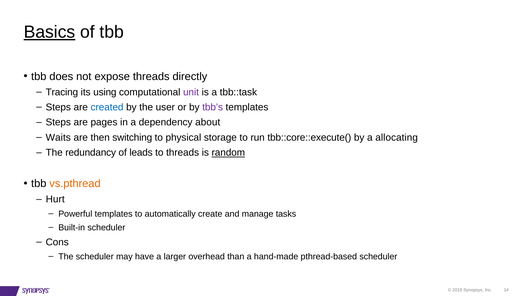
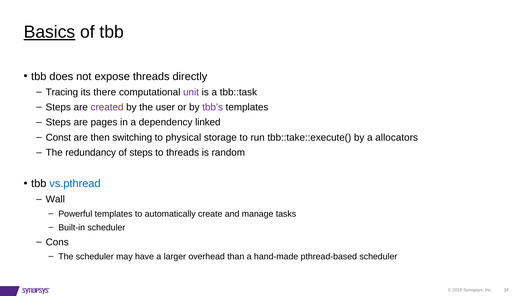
using: using -> there
created colour: blue -> purple
about: about -> linked
Waits: Waits -> Const
tbb::core::execute(: tbb::core::execute( -> tbb::take::execute(
allocating: allocating -> allocators
of leads: leads -> steps
random underline: present -> none
vs.pthread colour: orange -> blue
Hurt: Hurt -> Wall
